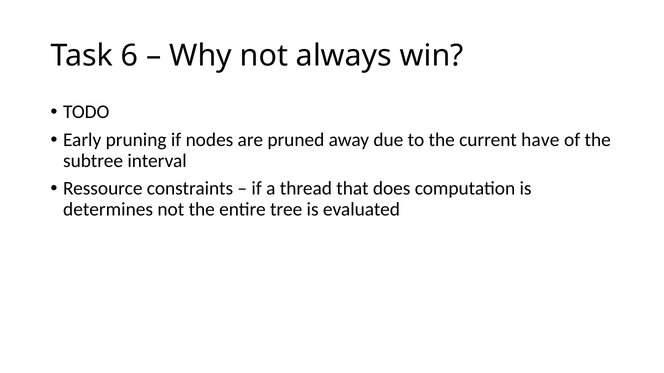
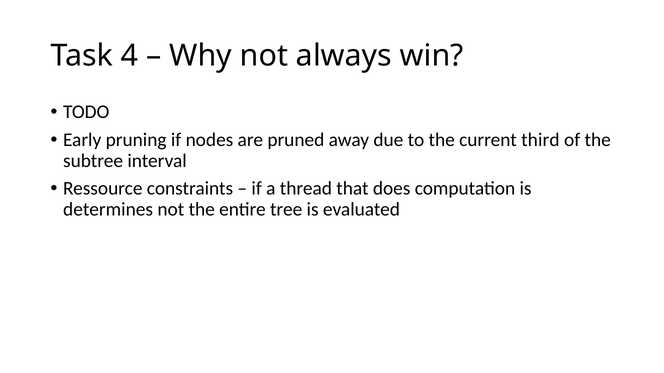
6: 6 -> 4
have: have -> third
